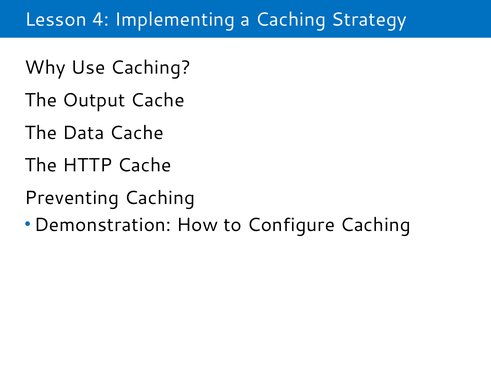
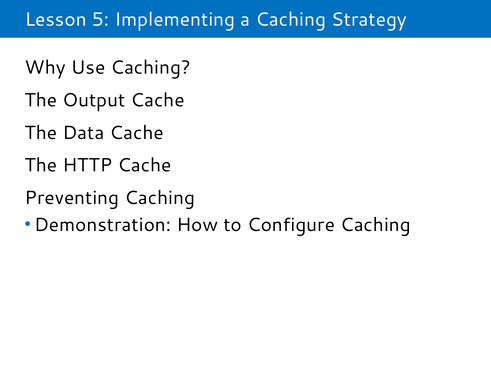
4: 4 -> 5
